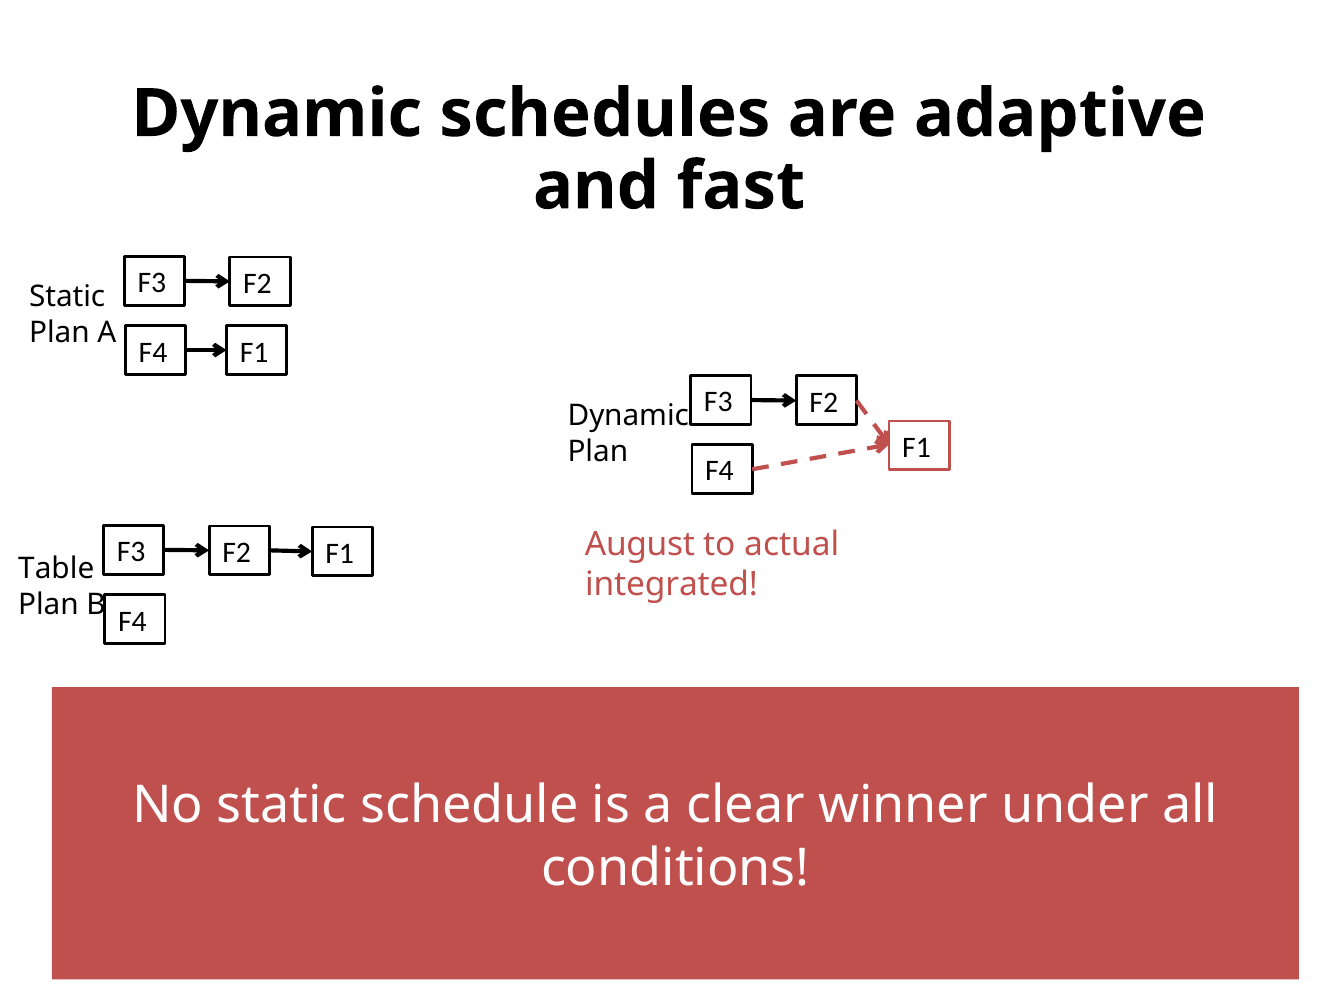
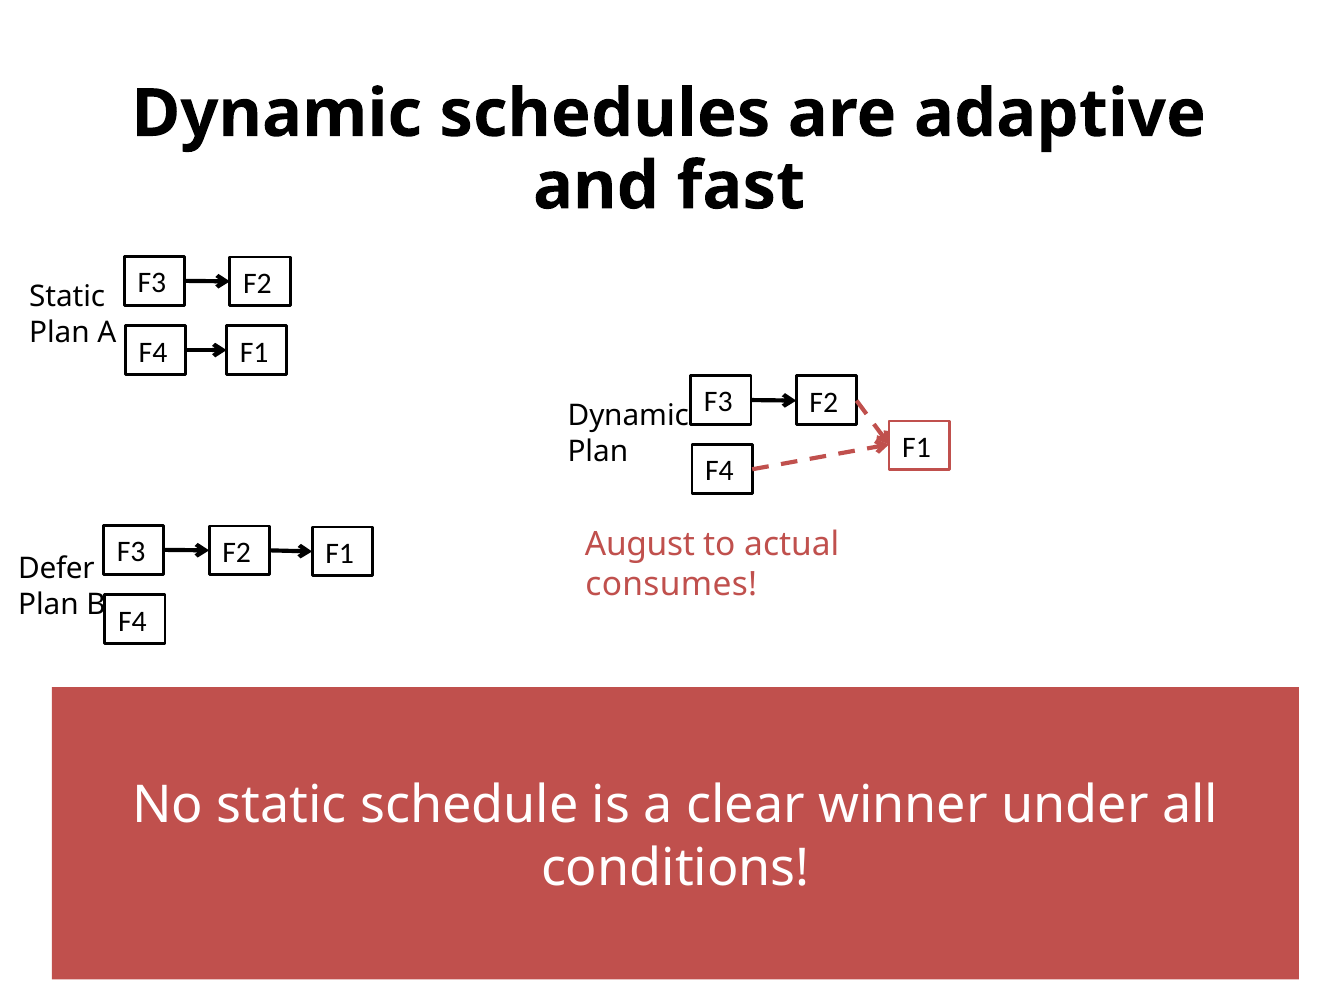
Table: Table -> Defer
integrated: integrated -> consumes
